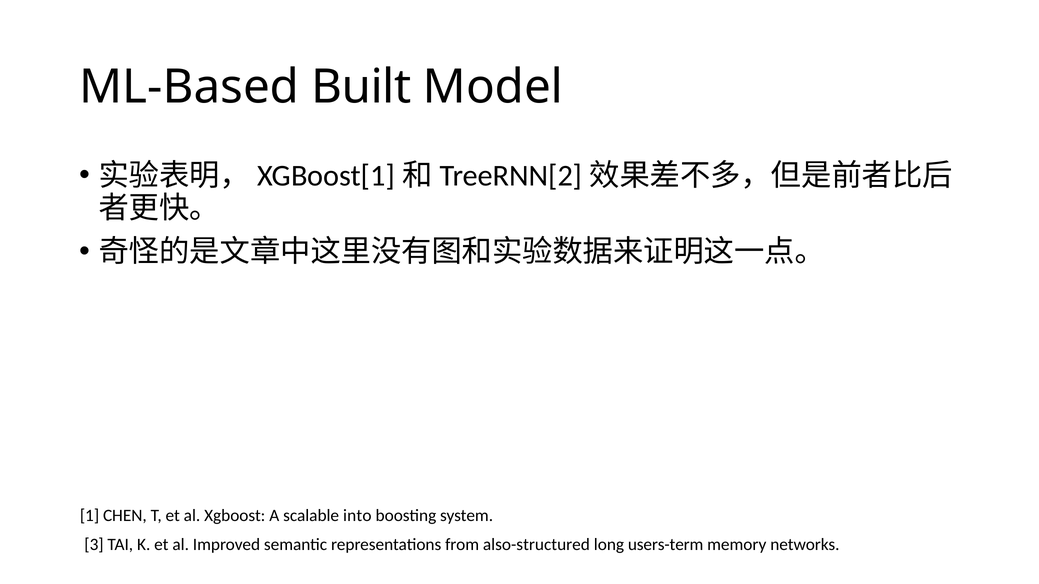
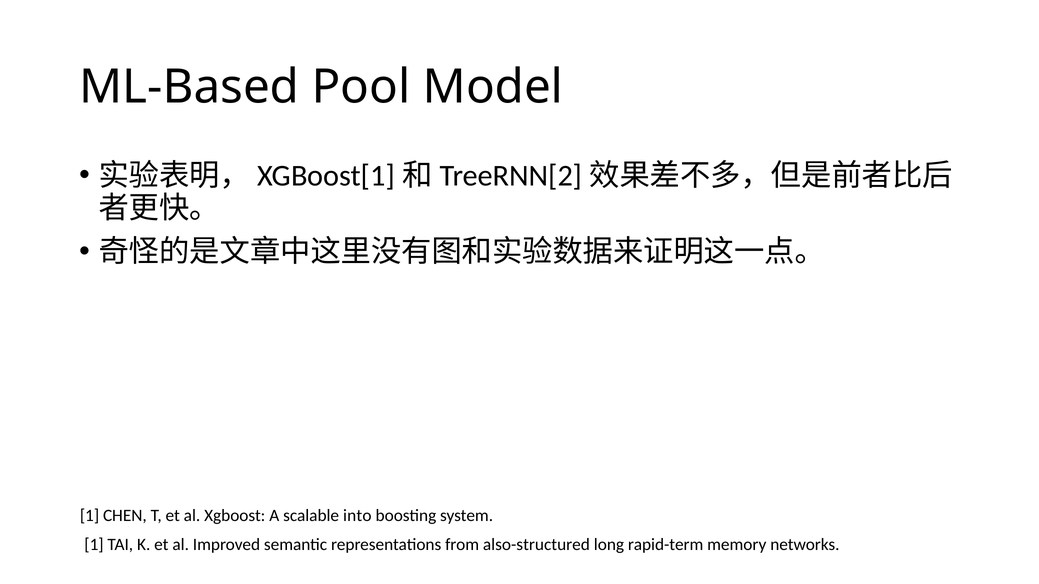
Built: Built -> Pool
3 at (94, 545): 3 -> 1
users-term: users-term -> rapid-term
